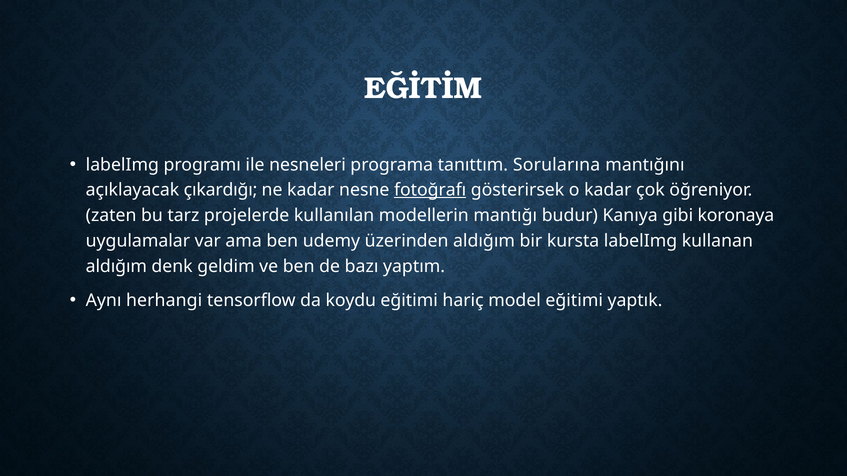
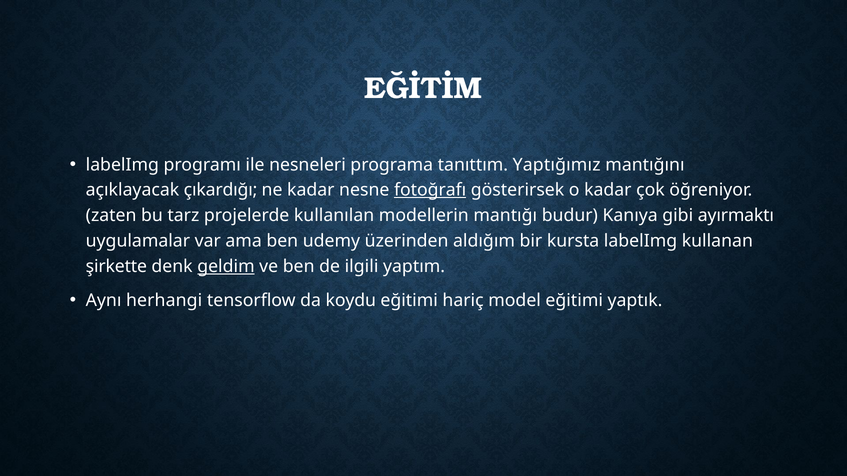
Sorularına: Sorularına -> Yaptığımız
koronaya: koronaya -> ayırmaktı
aldığım at (116, 266): aldığım -> şirkette
geldim underline: none -> present
bazı: bazı -> ilgili
